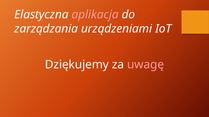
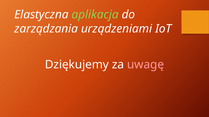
aplikacja colour: pink -> light green
